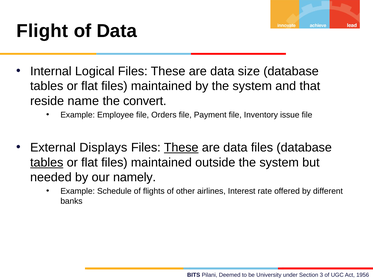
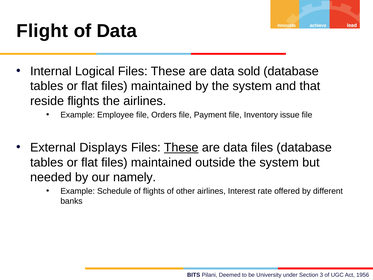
size: size -> sold
reside name: name -> flights
the convert: convert -> airlines
tables at (47, 162) underline: present -> none
